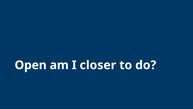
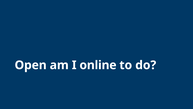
closer: closer -> online
